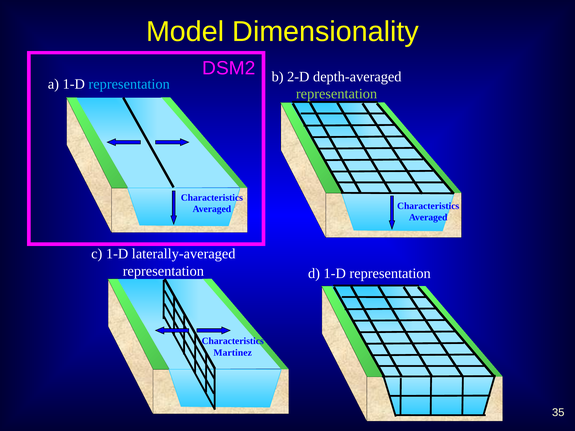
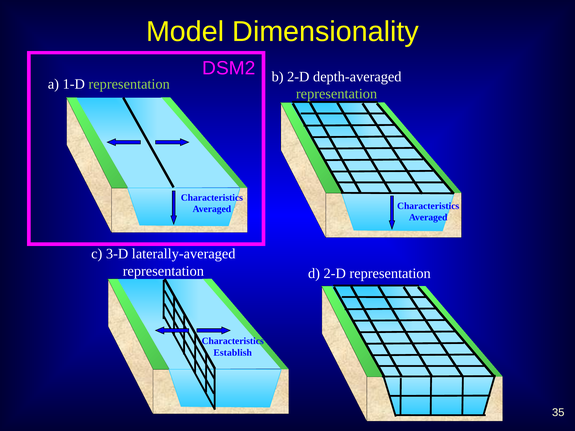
representation at (129, 84) colour: light blue -> light green
c 1-D: 1-D -> 3-D
d 1-D: 1-D -> 2-D
Martinez: Martinez -> Establish
